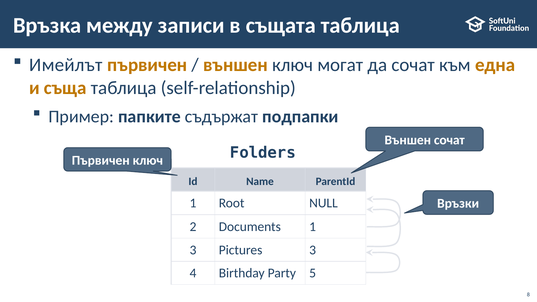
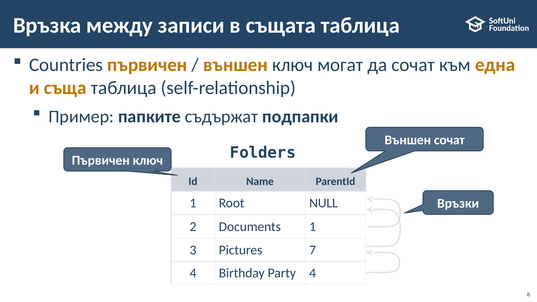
Имейлът: Имейлът -> Countries
Pictures 3: 3 -> 7
Party 5: 5 -> 4
